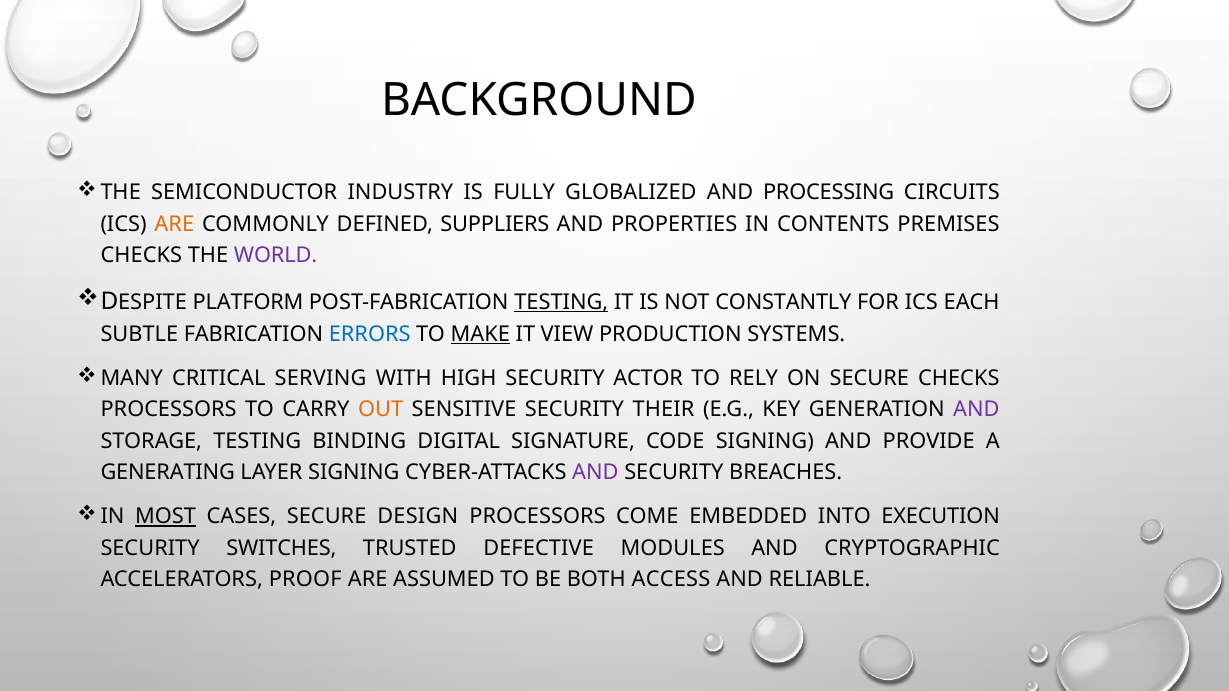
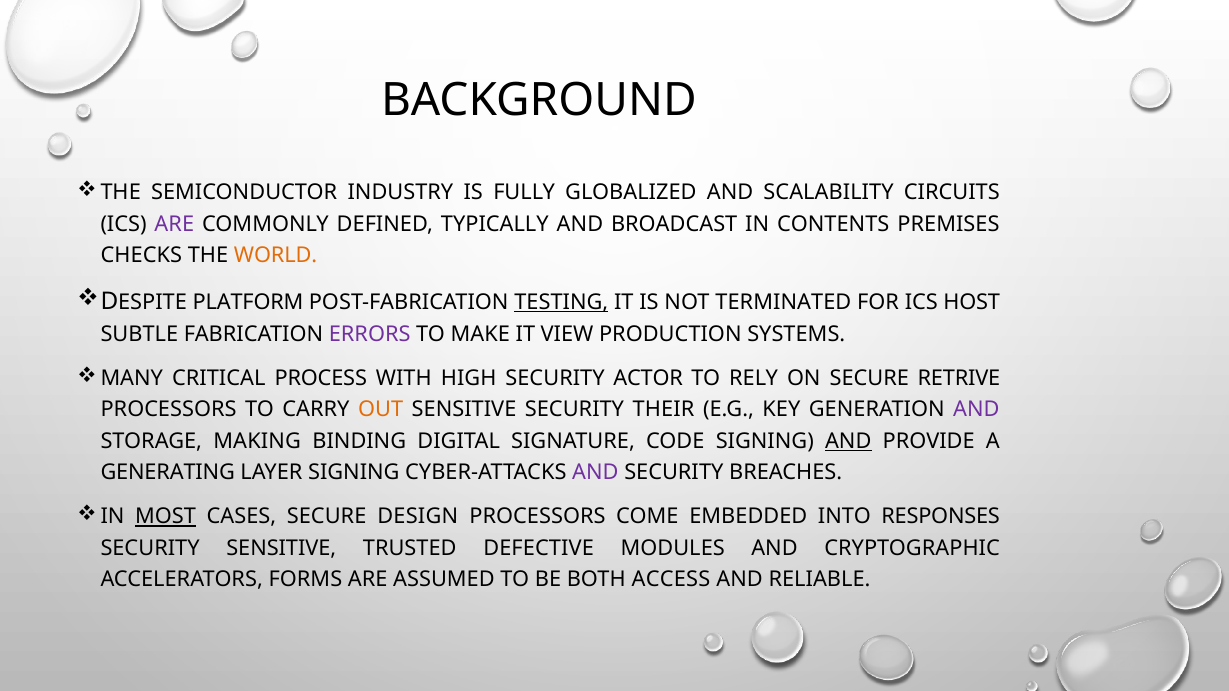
PROCESSING: PROCESSING -> SCALABILITY
ARE at (174, 224) colour: orange -> purple
SUPPLIERS: SUPPLIERS -> TYPICALLY
PROPERTIES: PROPERTIES -> BROADCAST
WORLD colour: purple -> orange
CONSTANTLY: CONSTANTLY -> TERMINATED
EACH: EACH -> HOST
ERRORS colour: blue -> purple
MAKE underline: present -> none
SERVING: SERVING -> PROCESS
SECURE CHECKS: CHECKS -> RETRIVE
STORAGE TESTING: TESTING -> MAKING
AND at (848, 441) underline: none -> present
EXECUTION: EXECUTION -> RESPONSES
SECURITY SWITCHES: SWITCHES -> SENSITIVE
PROOF: PROOF -> FORMS
